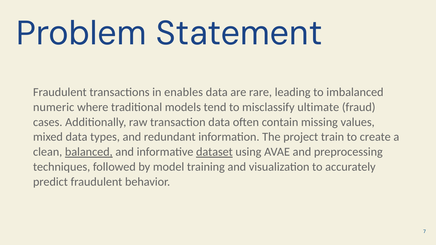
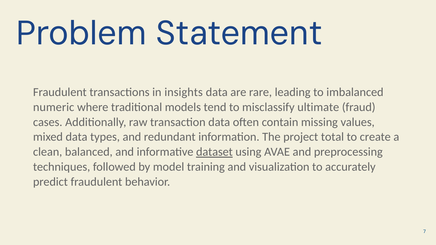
enables: enables -> insights
train: train -> total
balanced underline: present -> none
